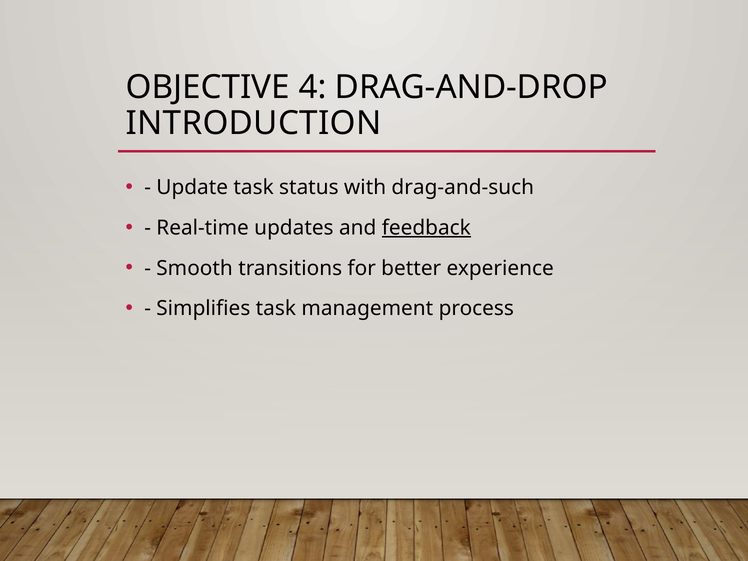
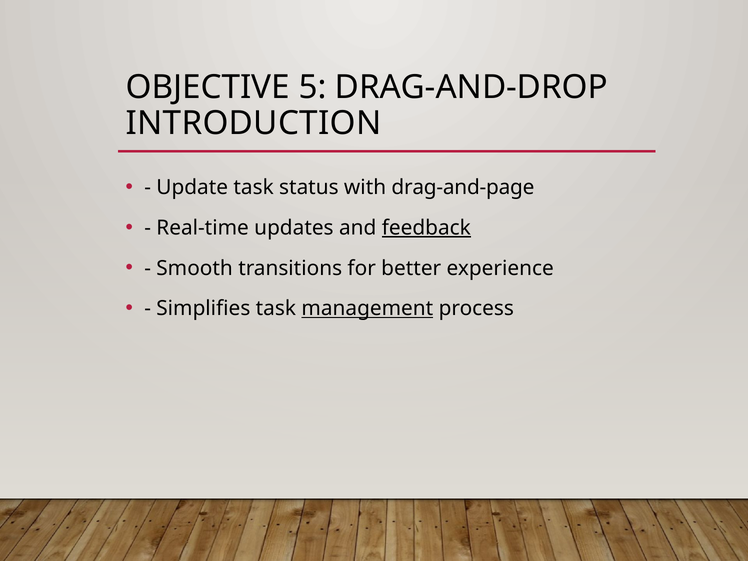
4: 4 -> 5
drag-and-such: drag-and-such -> drag-and-page
management underline: none -> present
